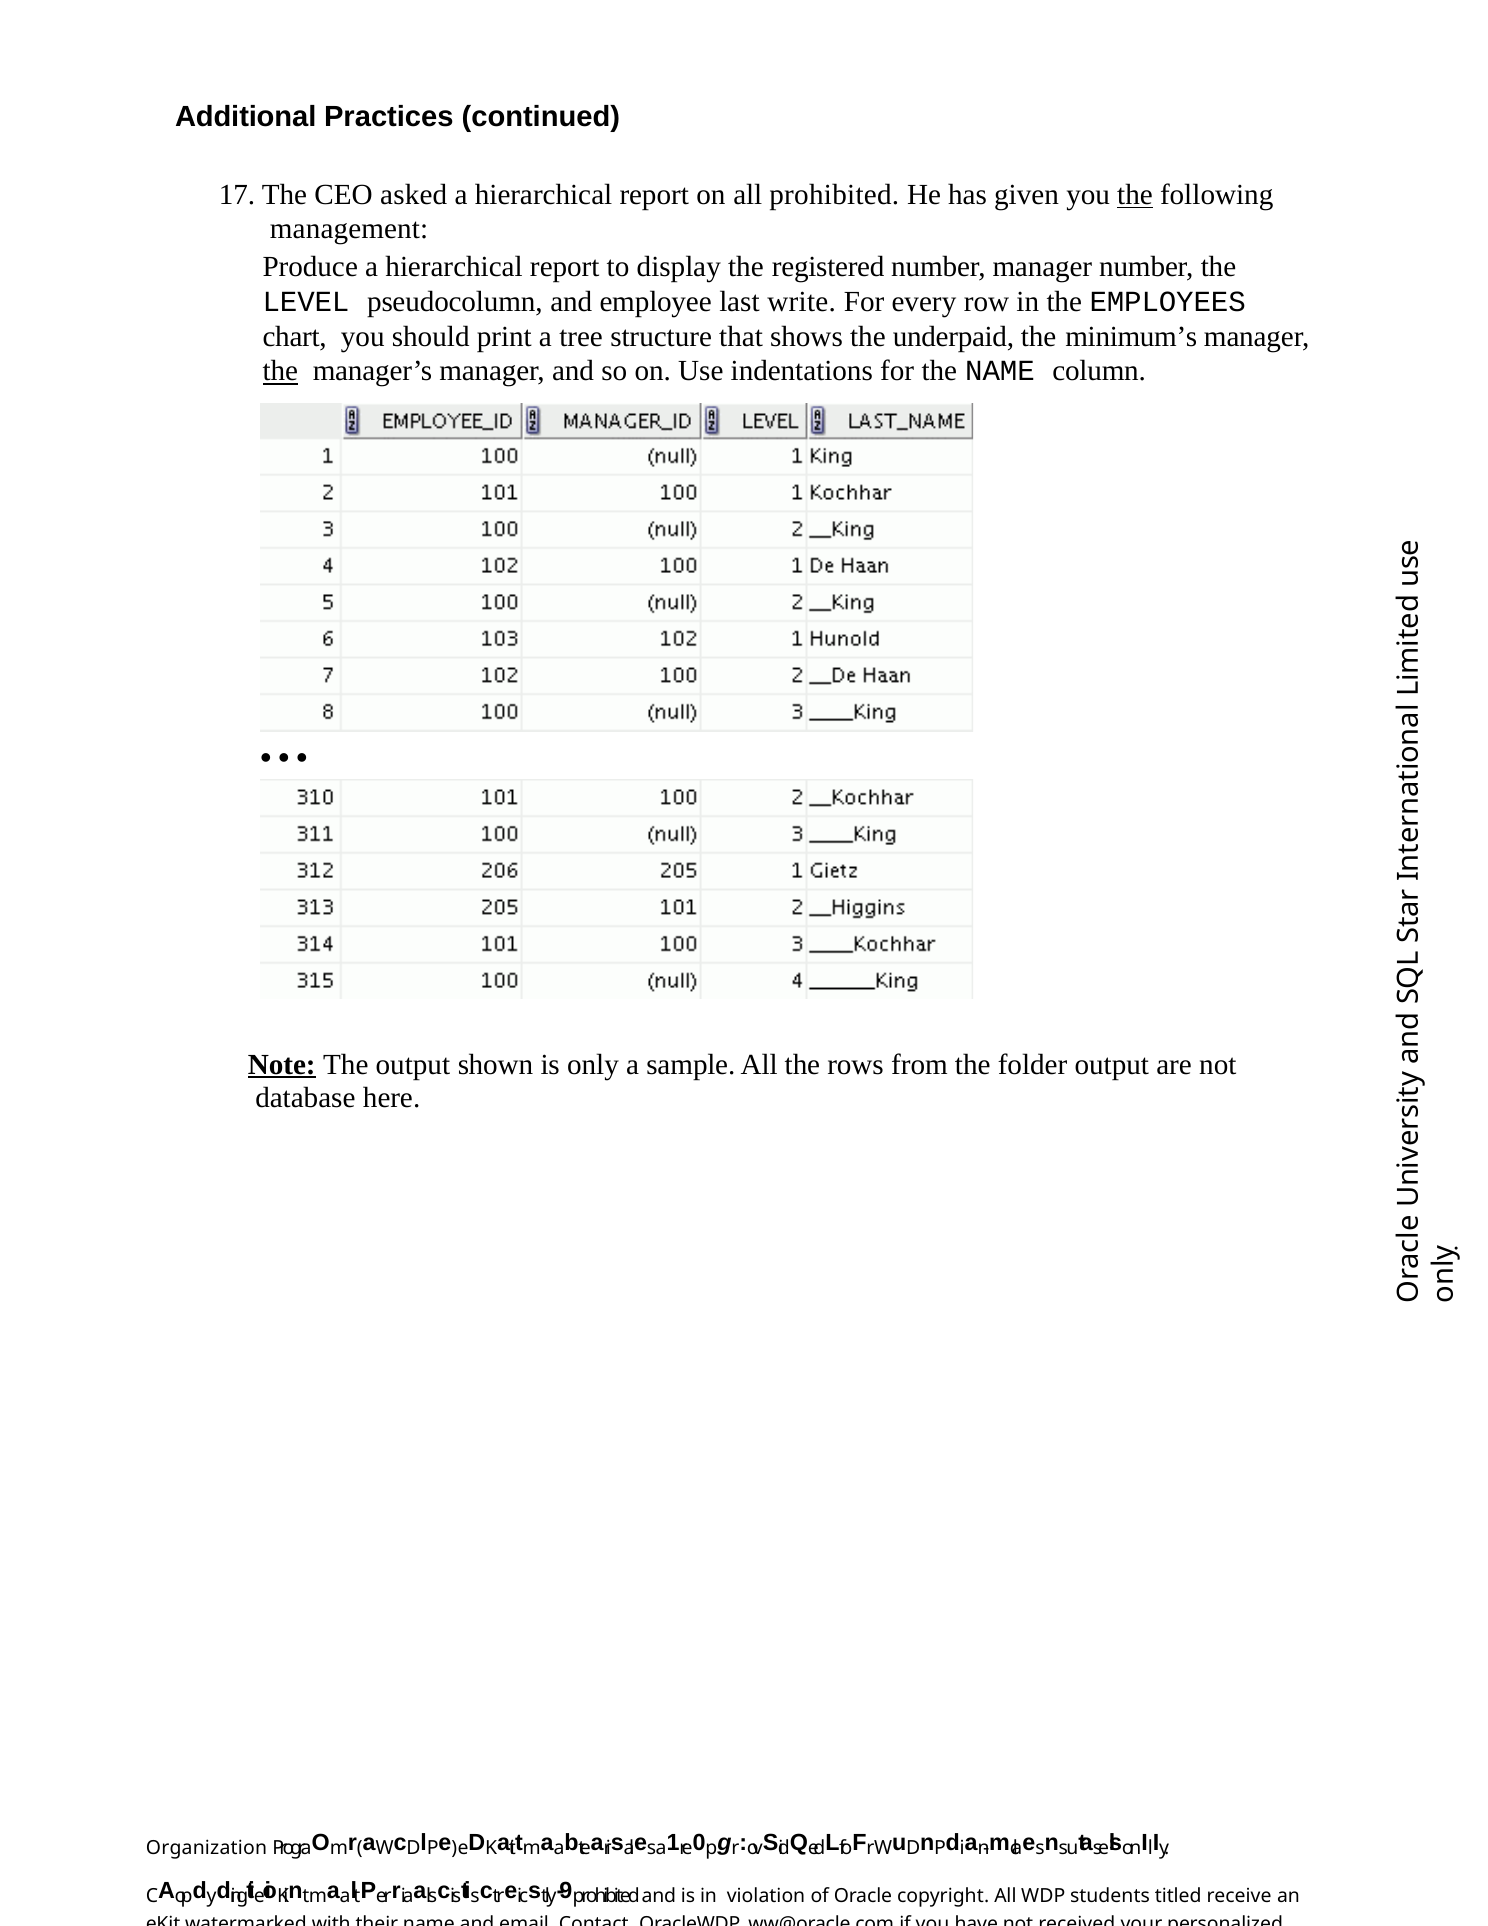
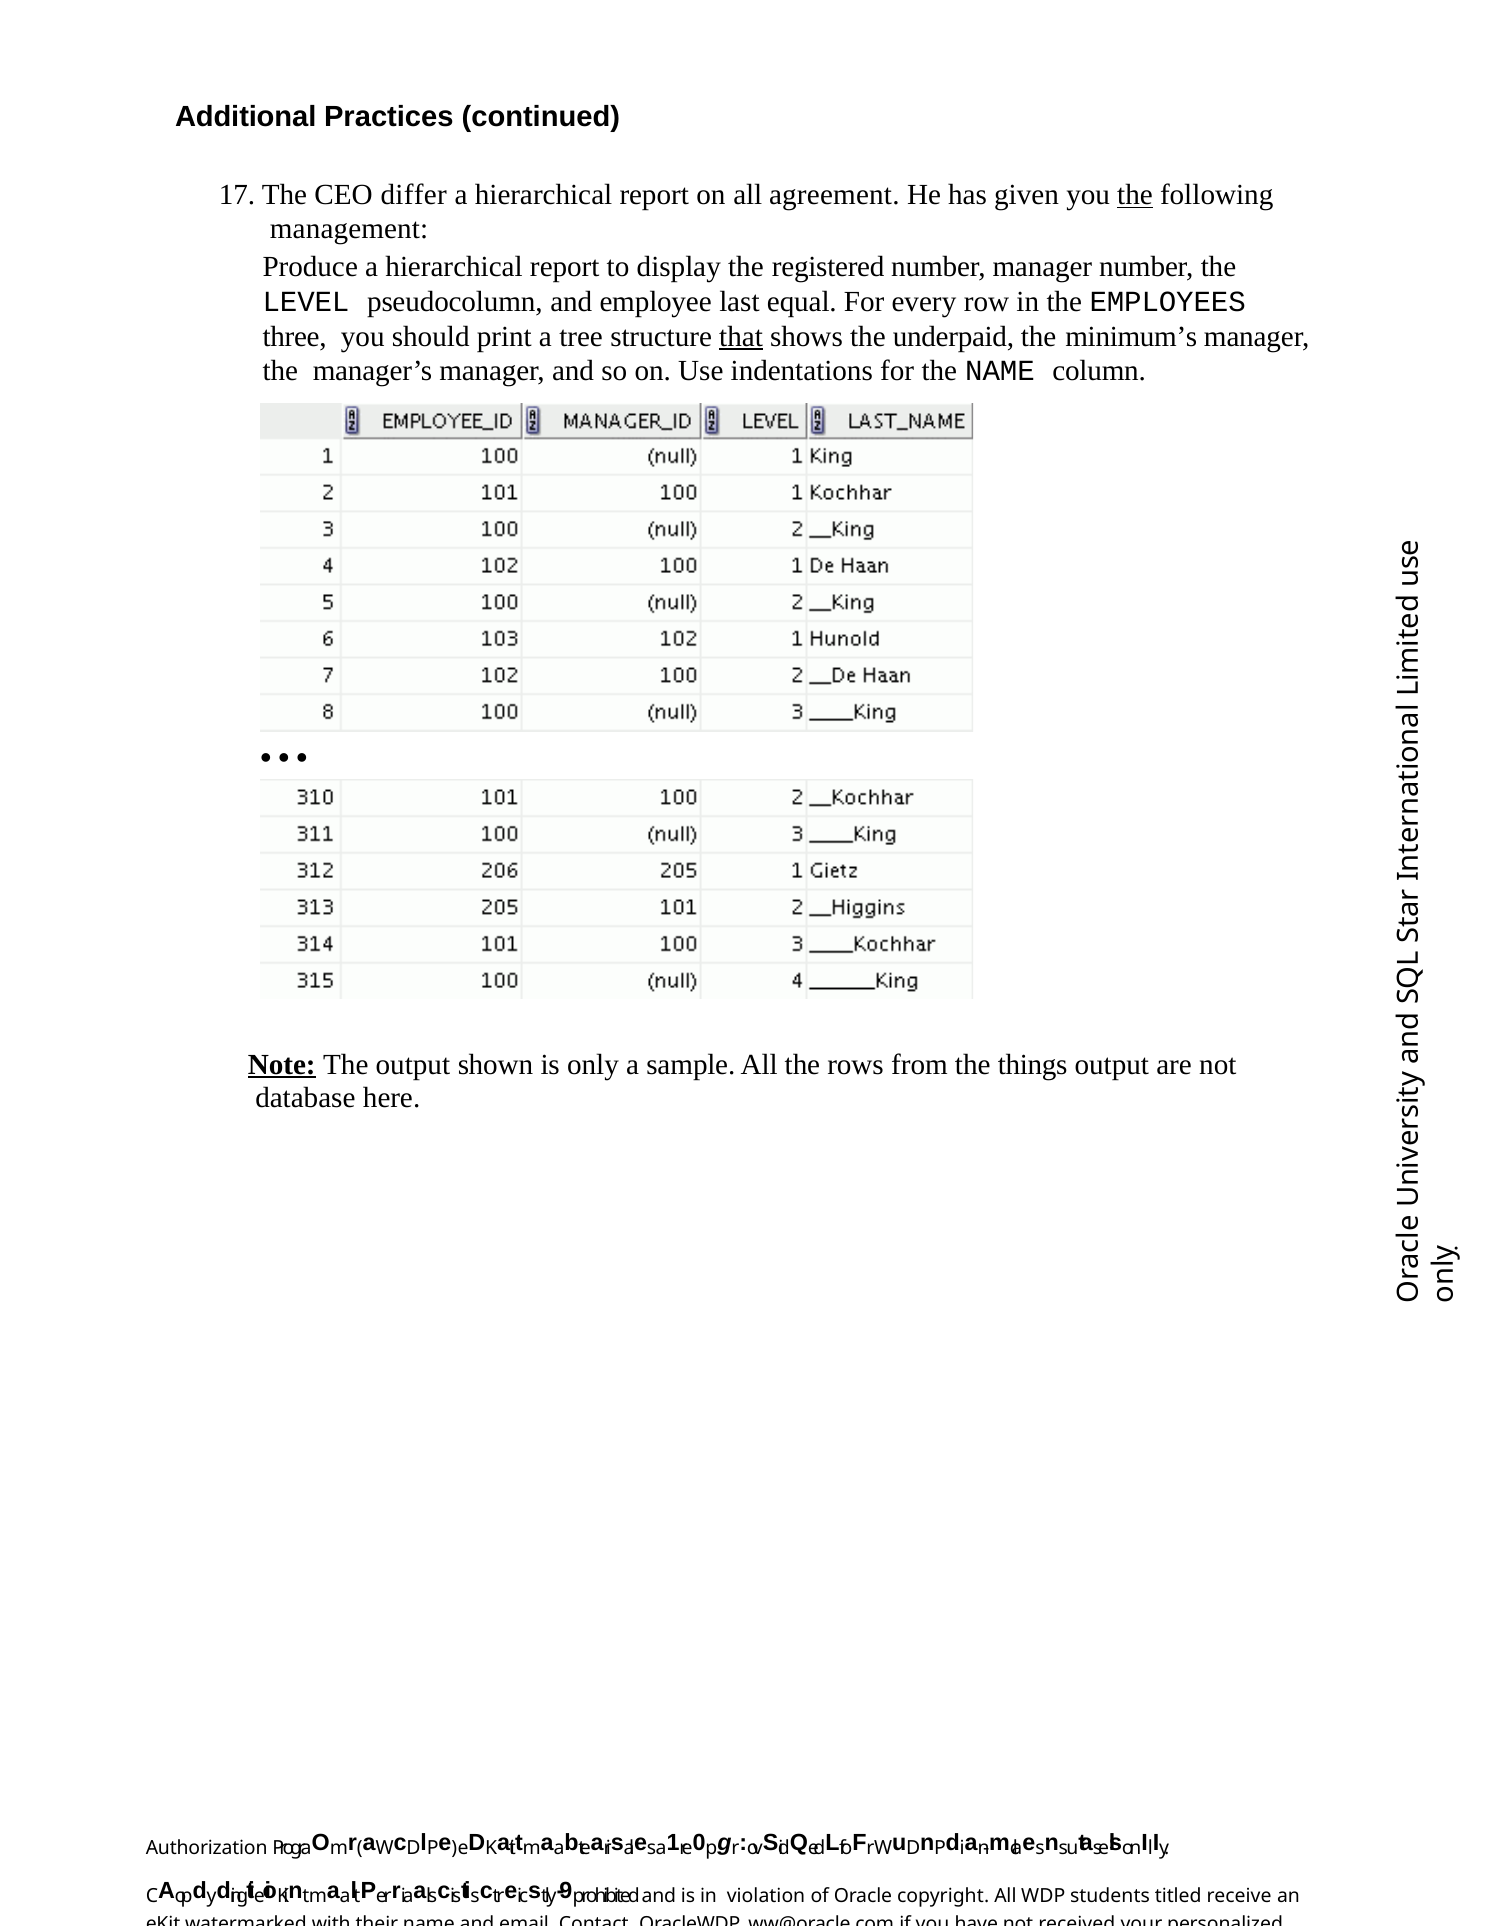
asked: asked -> differ
all prohibited: prohibited -> agreement
write: write -> equal
chart: chart -> three
that underline: none -> present
the at (280, 371) underline: present -> none
folder: folder -> things
Organization: Organization -> Authorization
